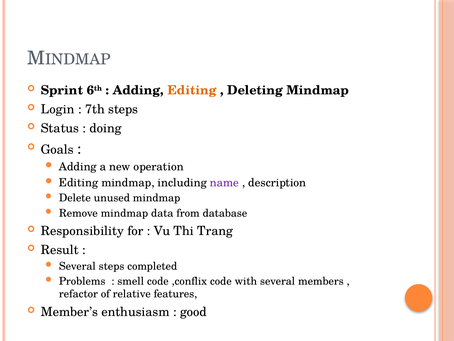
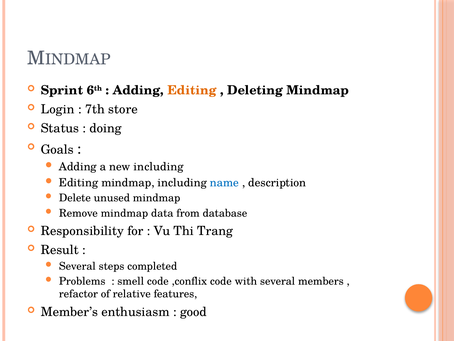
7th steps: steps -> store
new operation: operation -> including
name colour: purple -> blue
